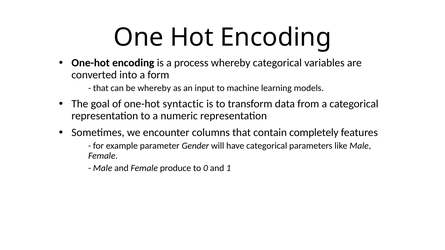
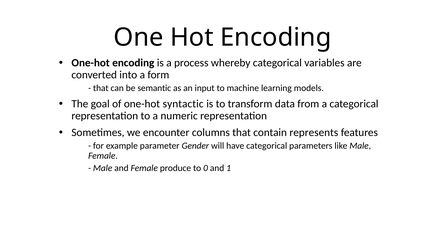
be whereby: whereby -> semantic
completely: completely -> represents
